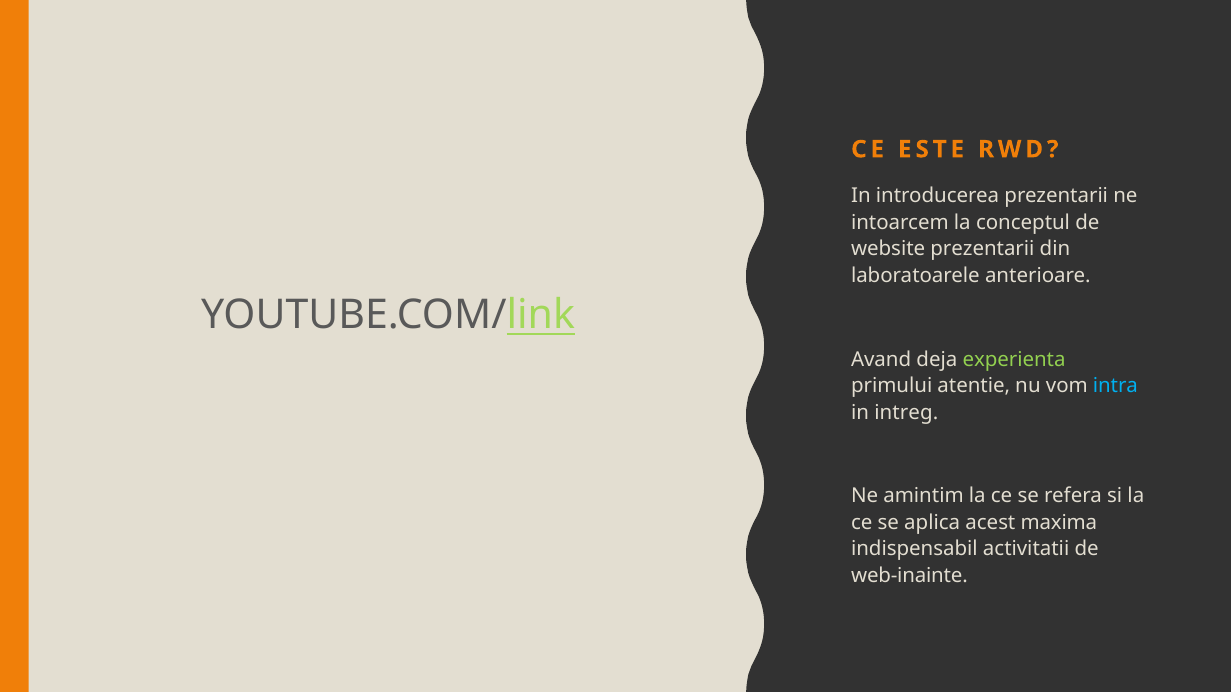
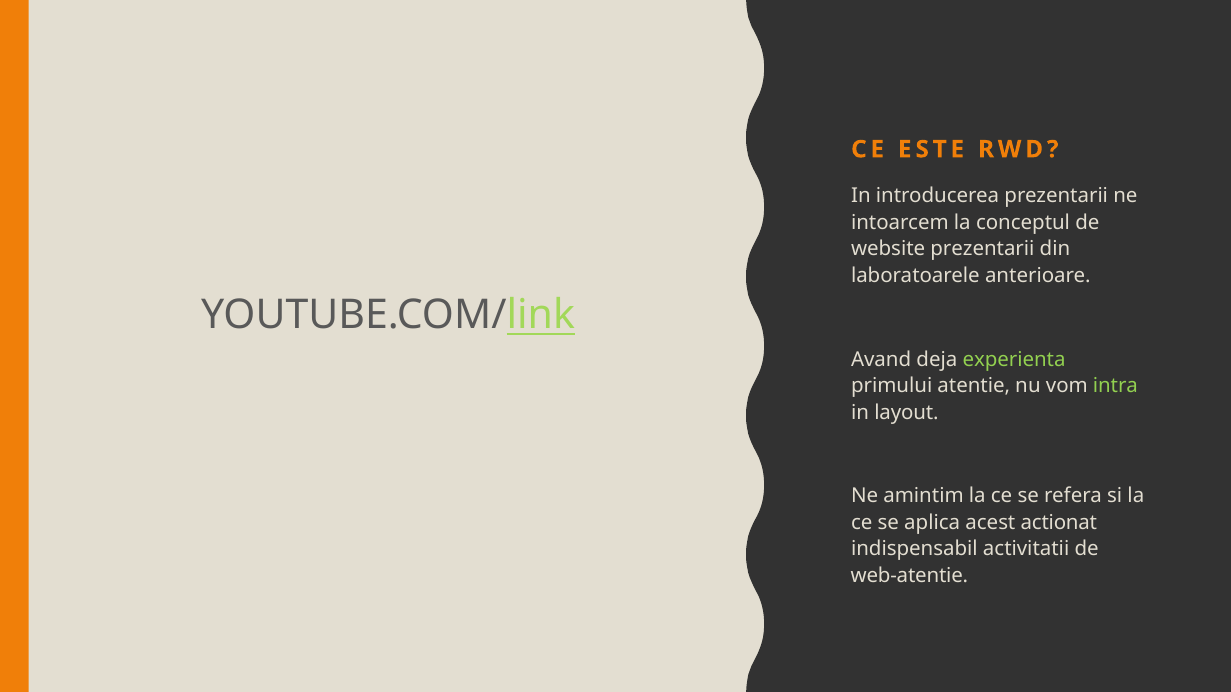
intra colour: light blue -> light green
intreg: intreg -> layout
maxima: maxima -> actionat
web-inainte: web-inainte -> web-atentie
